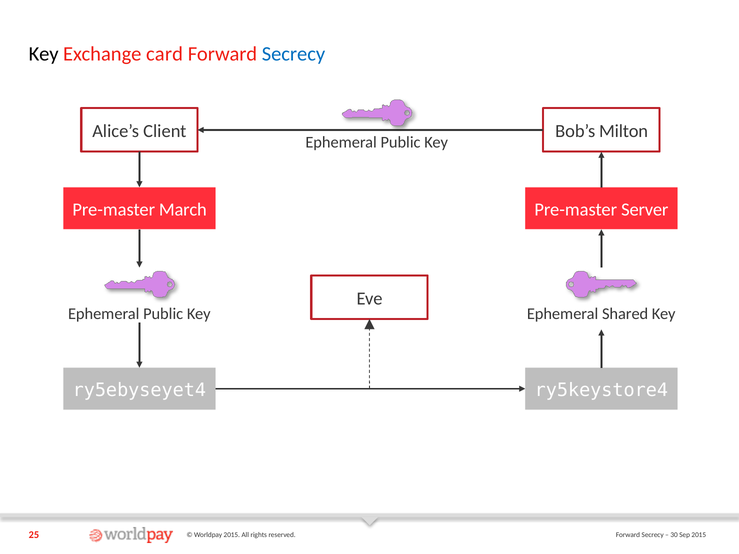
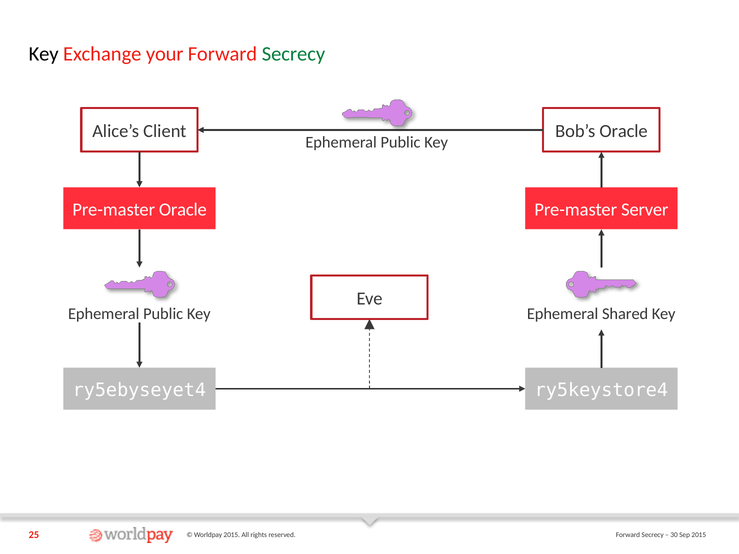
card: card -> your
Secrecy at (293, 54) colour: blue -> green
Bob’s Milton: Milton -> Oracle
Pre-master March: March -> Oracle
